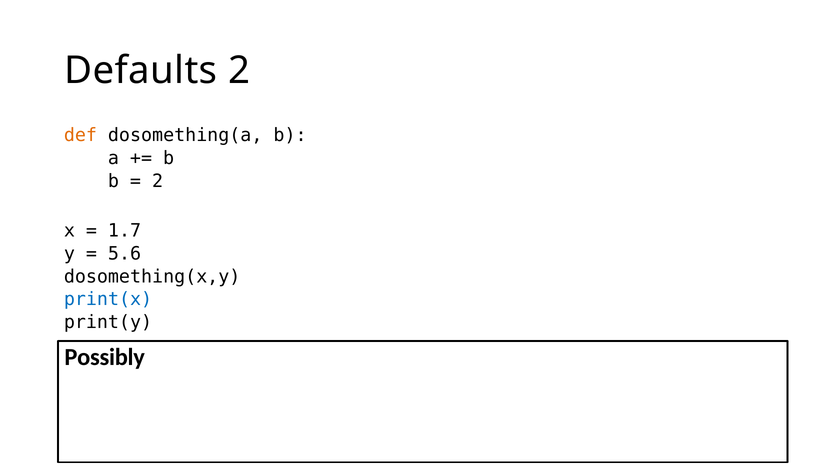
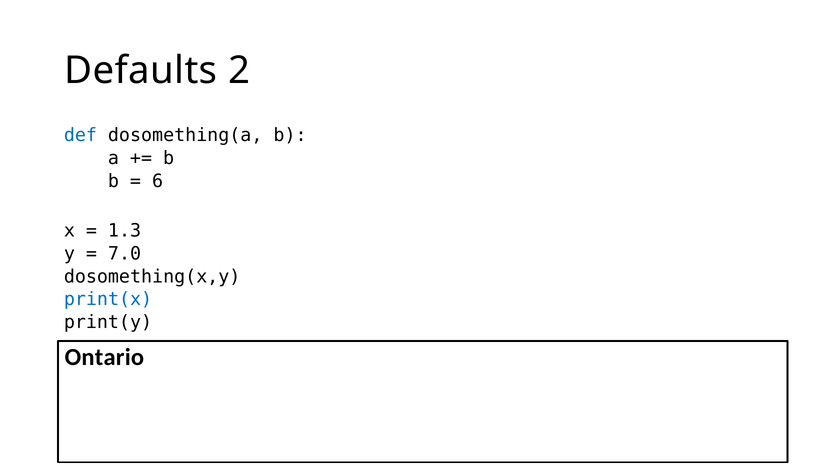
def colour: orange -> blue
2 at (158, 181): 2 -> 6
1.7: 1.7 -> 1.3
5.6: 5.6 -> 7.0
Possibly: Possibly -> Ontario
